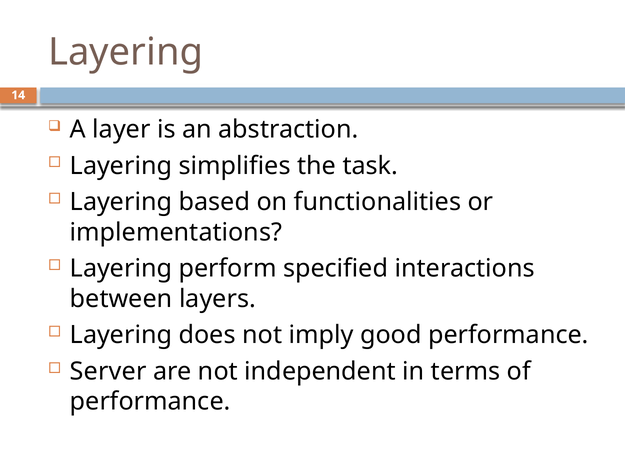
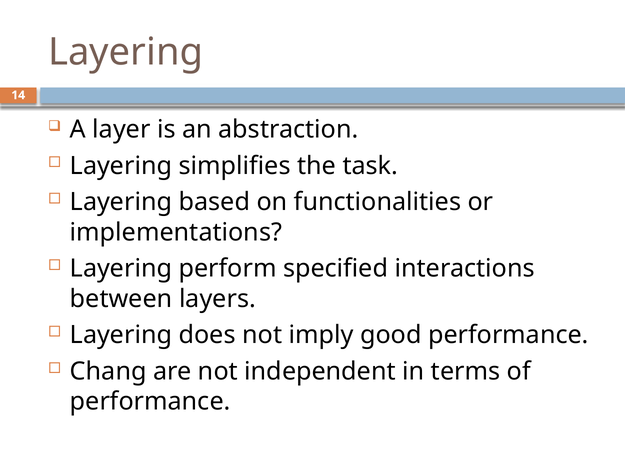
Server: Server -> Chang
